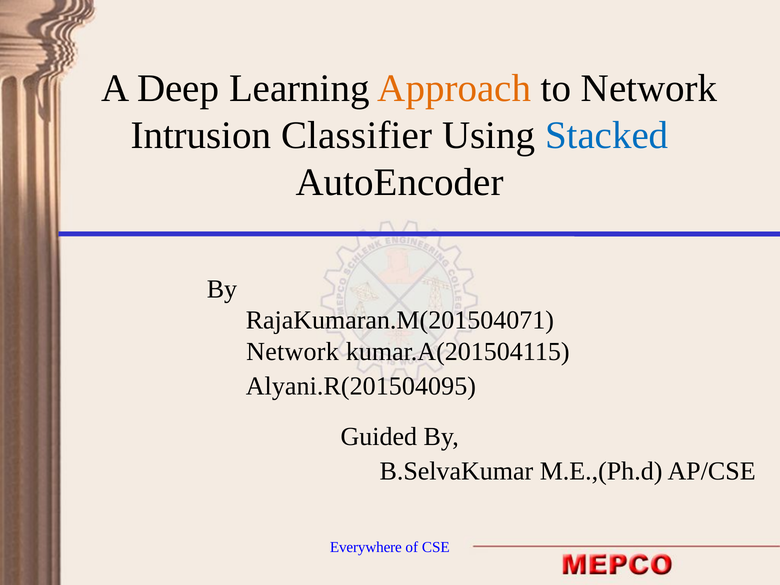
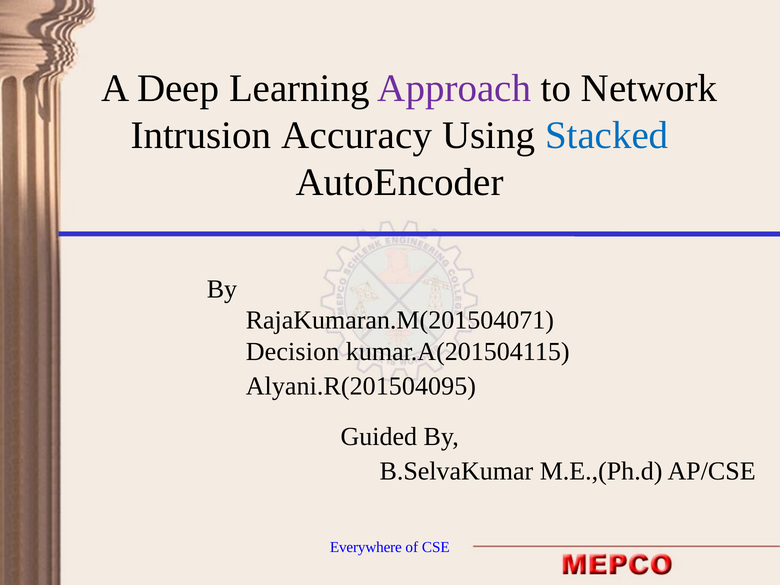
Approach colour: orange -> purple
Classifier: Classifier -> Accuracy
Network at (293, 352): Network -> Decision
